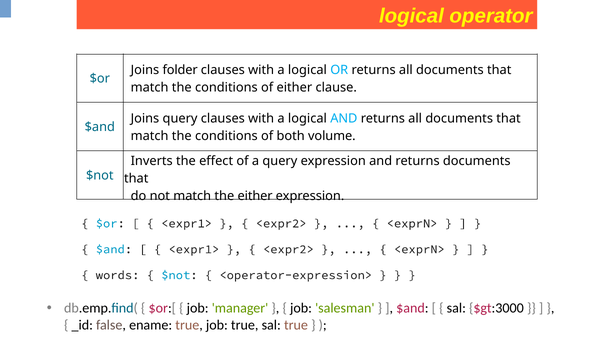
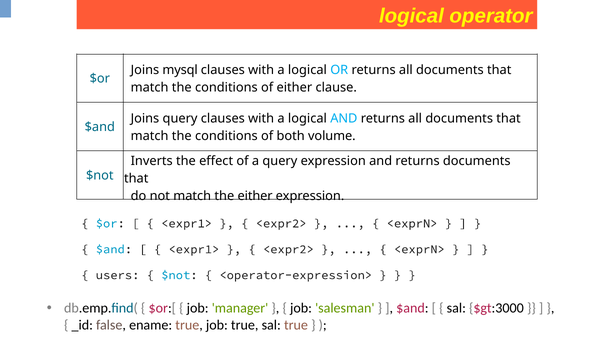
folder: folder -> mysql
words: words -> users
